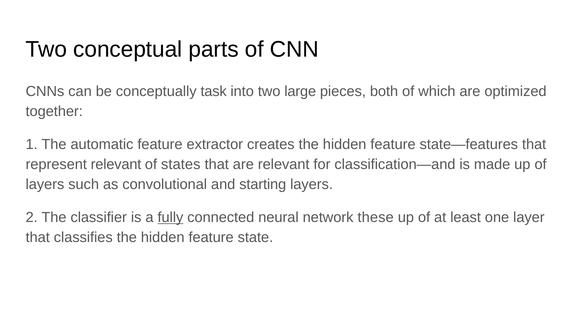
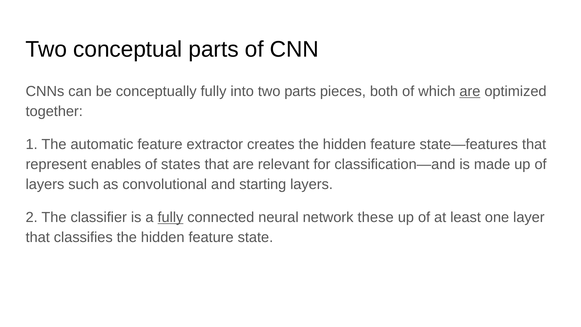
conceptually task: task -> fully
two large: large -> parts
are at (470, 91) underline: none -> present
represent relevant: relevant -> enables
